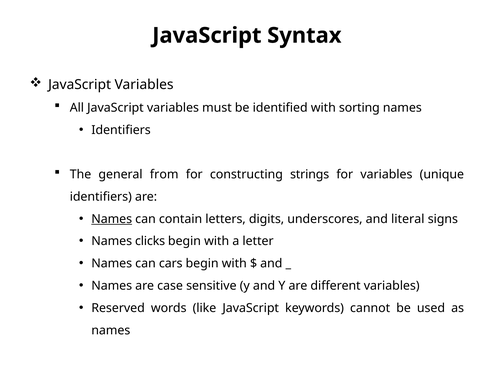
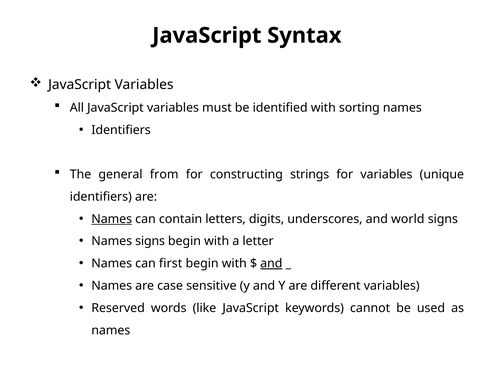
literal: literal -> world
Names clicks: clicks -> signs
cars: cars -> first
and at (271, 263) underline: none -> present
